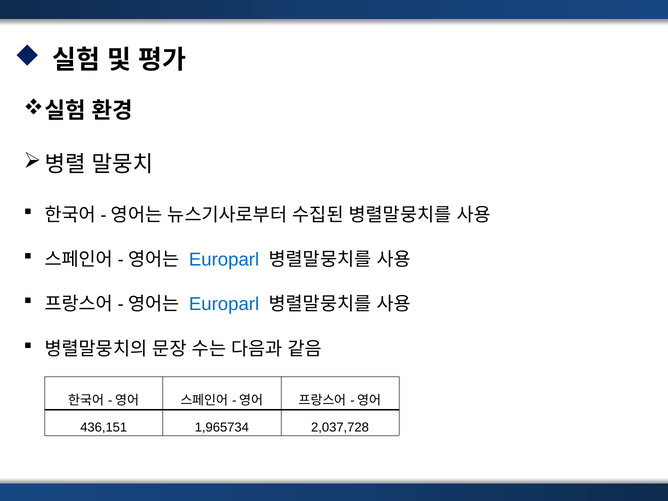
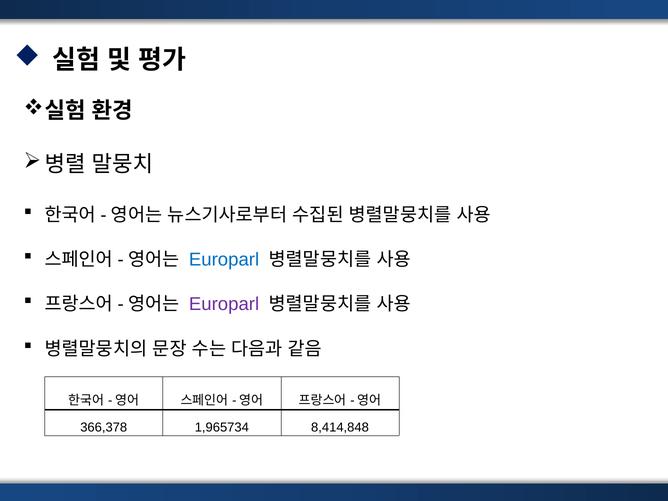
Europarl at (224, 304) colour: blue -> purple
436,151: 436,151 -> 366,378
2,037,728: 2,037,728 -> 8,414,848
